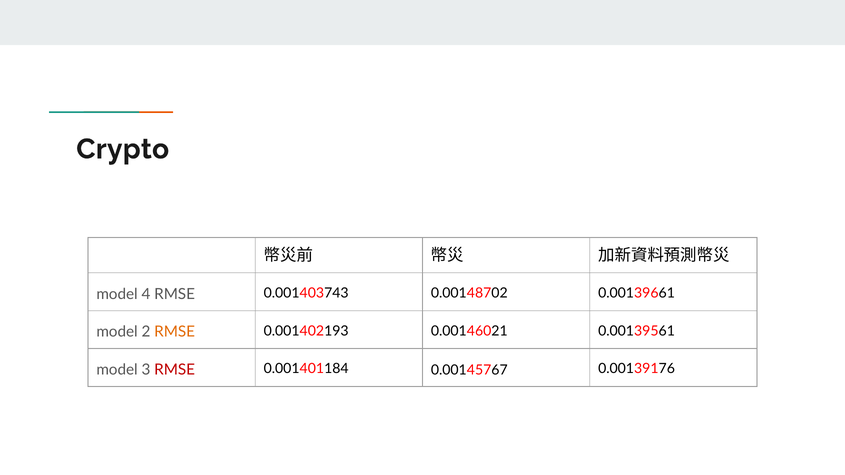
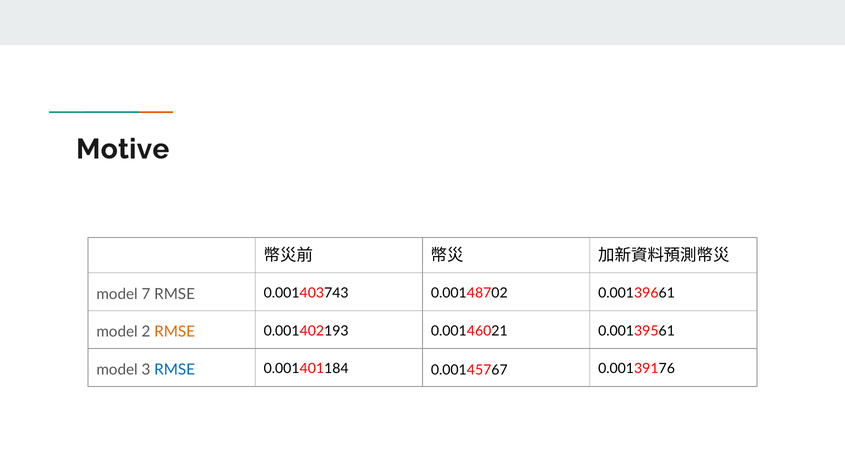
Crypto: Crypto -> Motive
4: 4 -> 7
RMSE at (175, 370) colour: red -> blue
